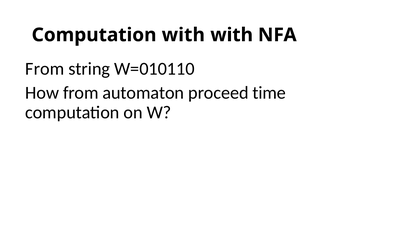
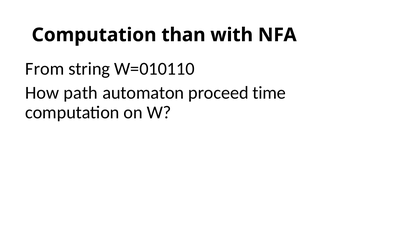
Computation with: with -> than
How from: from -> path
